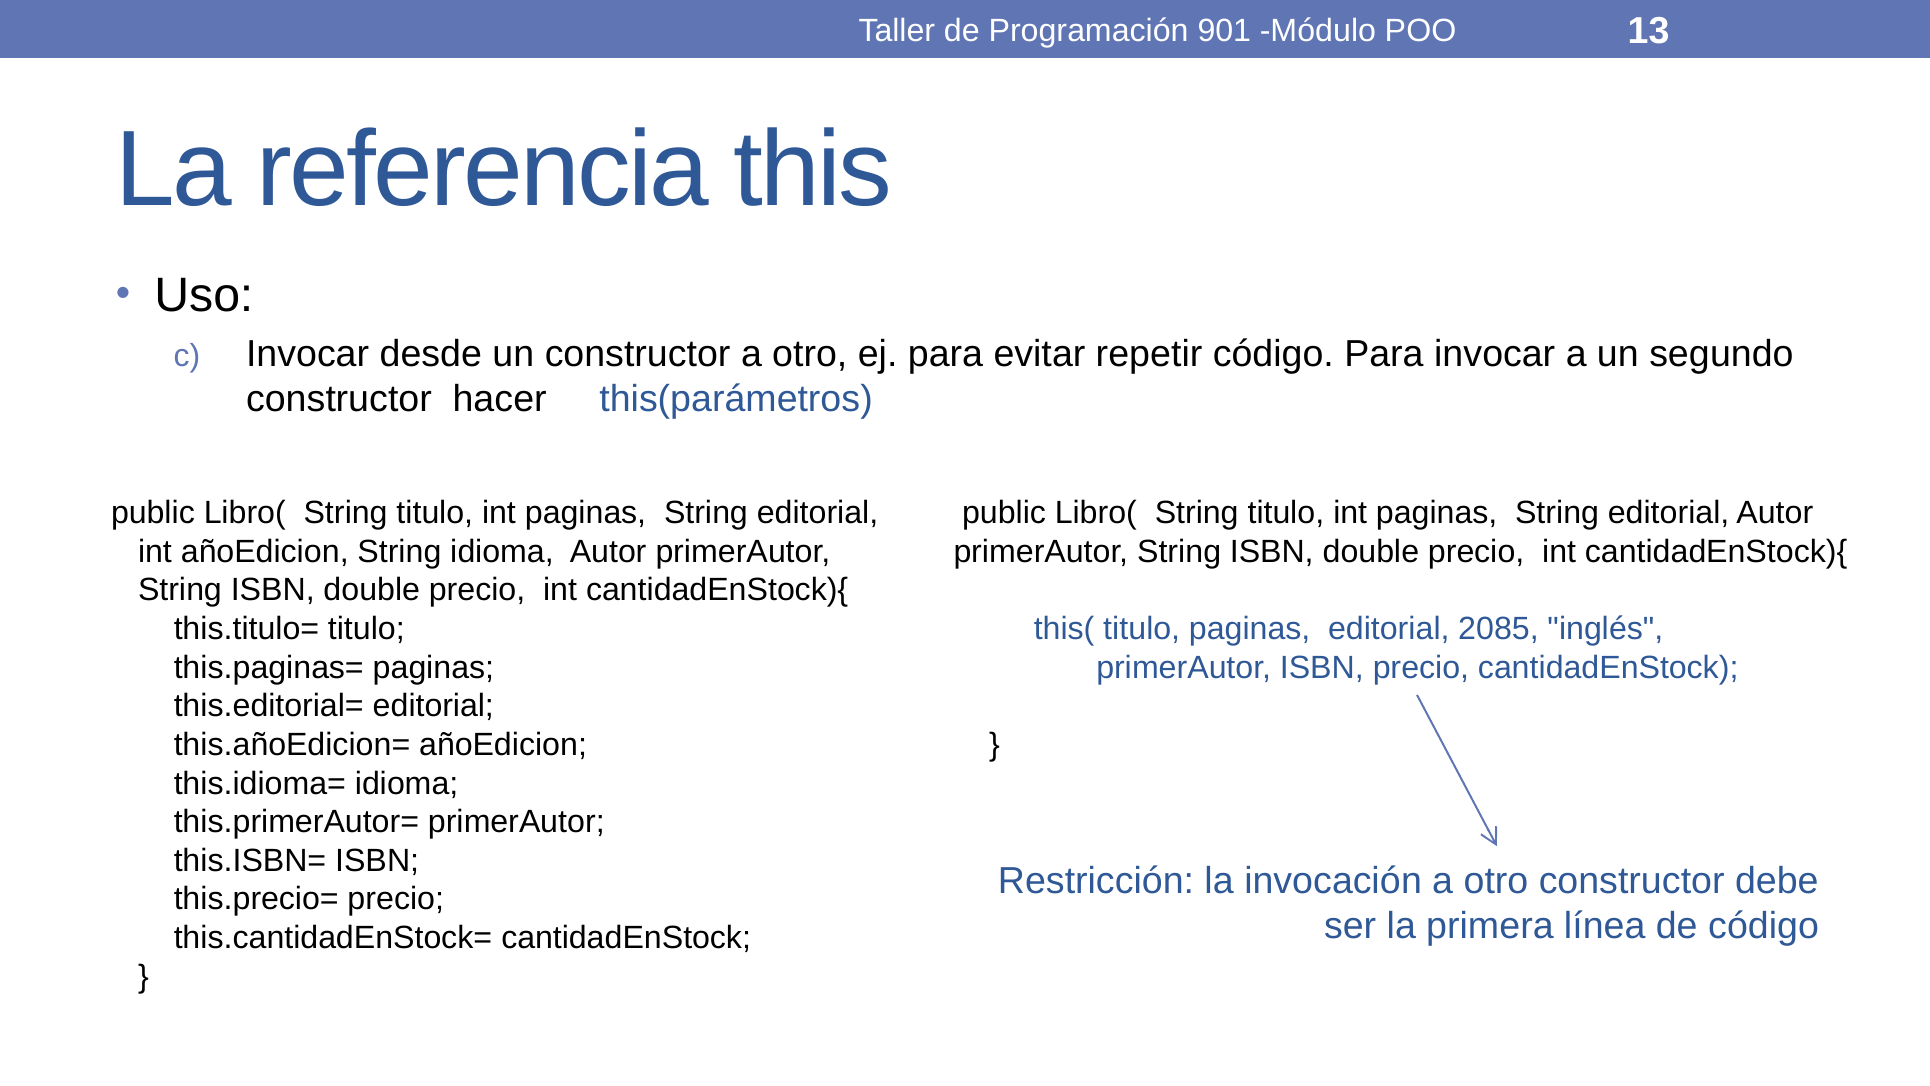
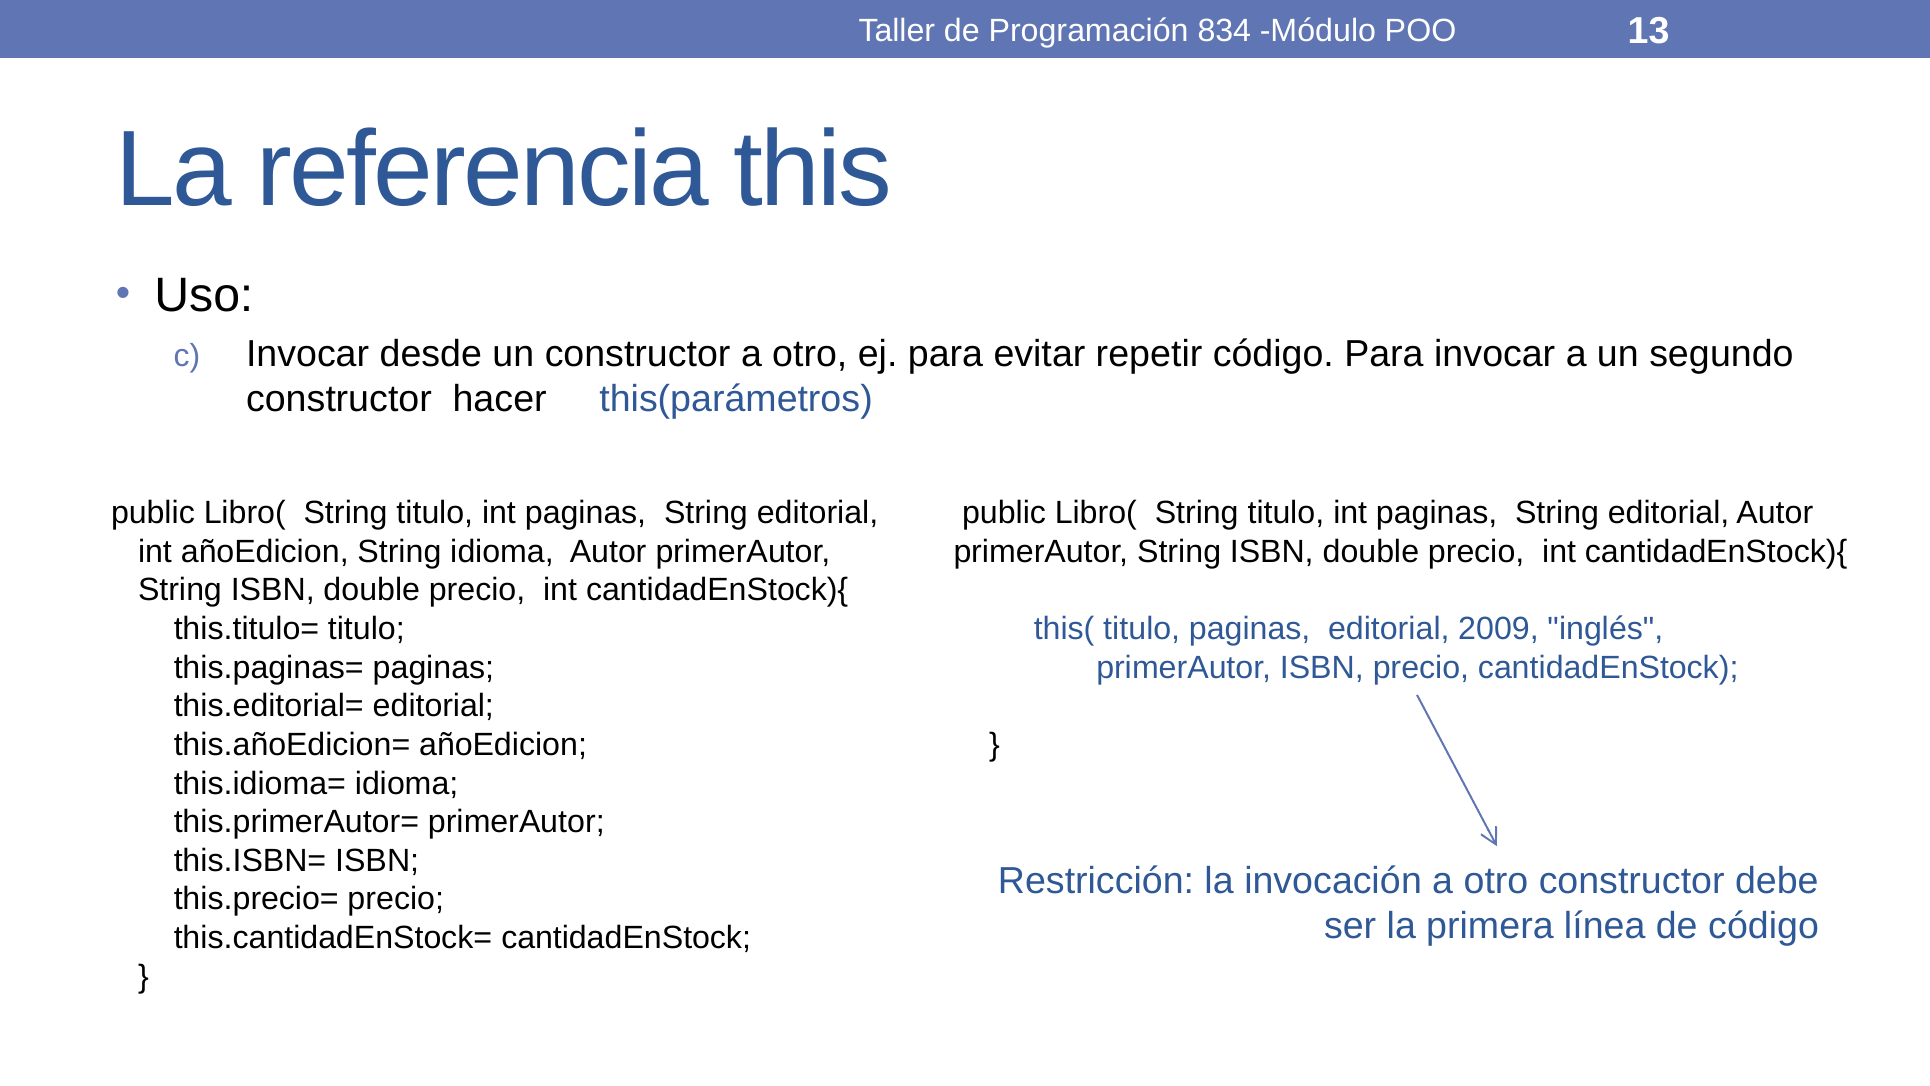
901: 901 -> 834
2085: 2085 -> 2009
